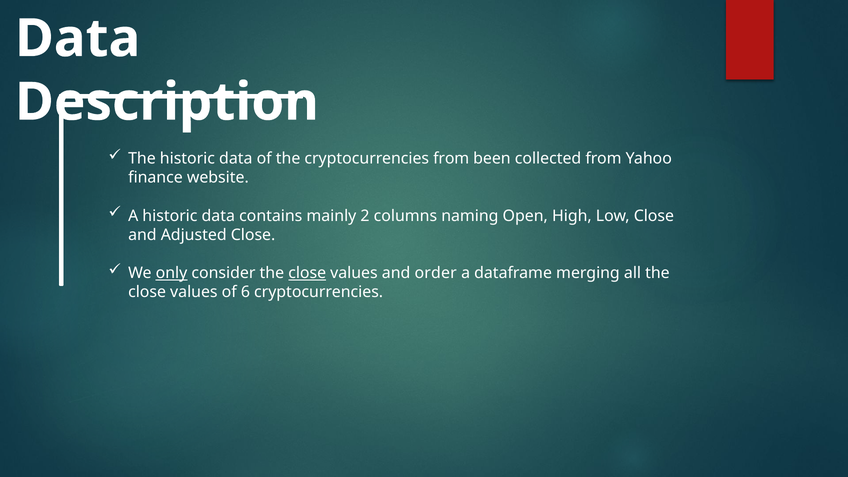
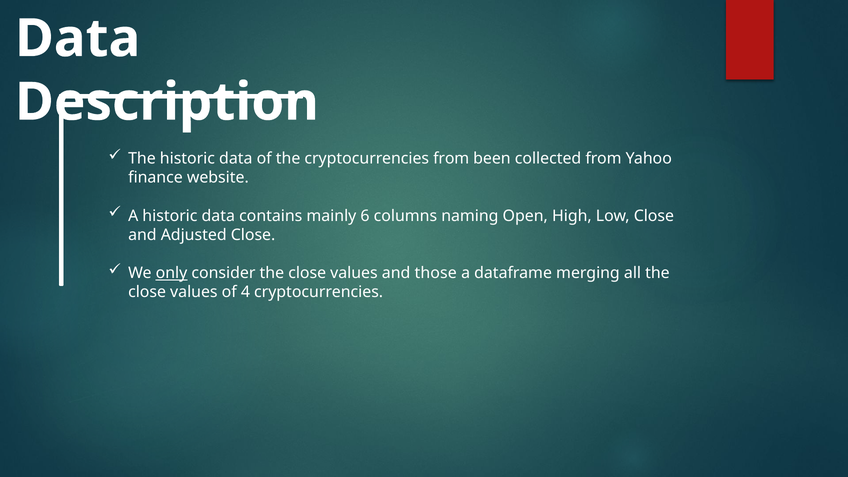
2: 2 -> 6
close at (307, 273) underline: present -> none
order: order -> those
6: 6 -> 4
